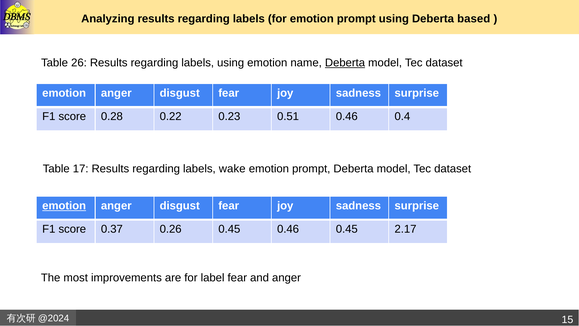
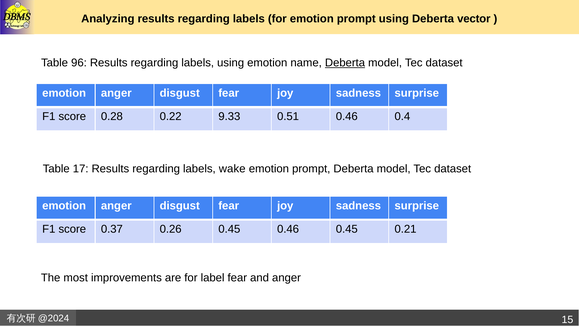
based: based -> vector
26: 26 -> 96
0.23: 0.23 -> 9.33
emotion at (64, 205) underline: present -> none
2.17: 2.17 -> 0.21
